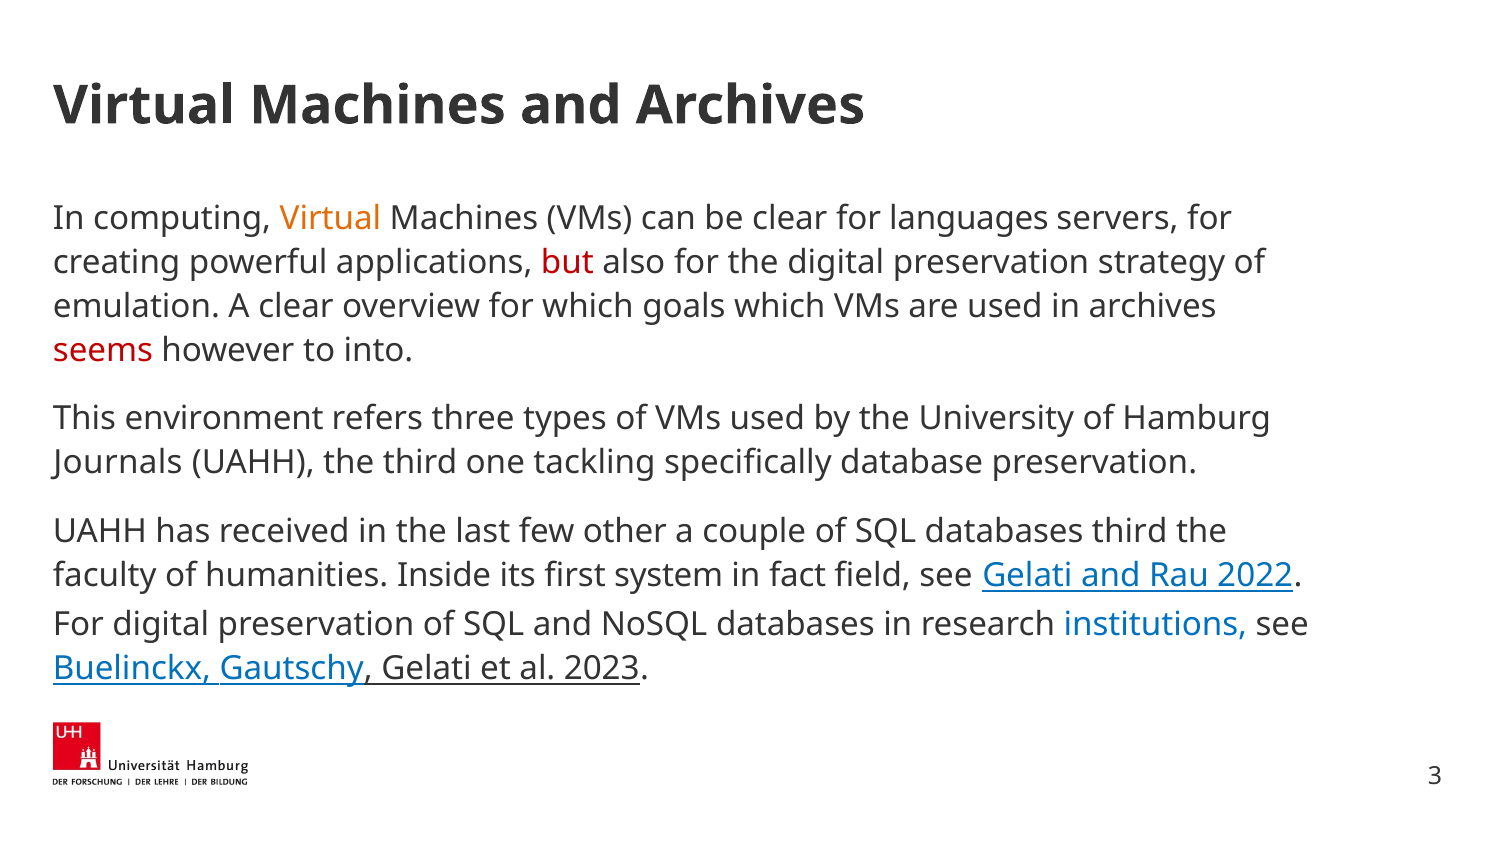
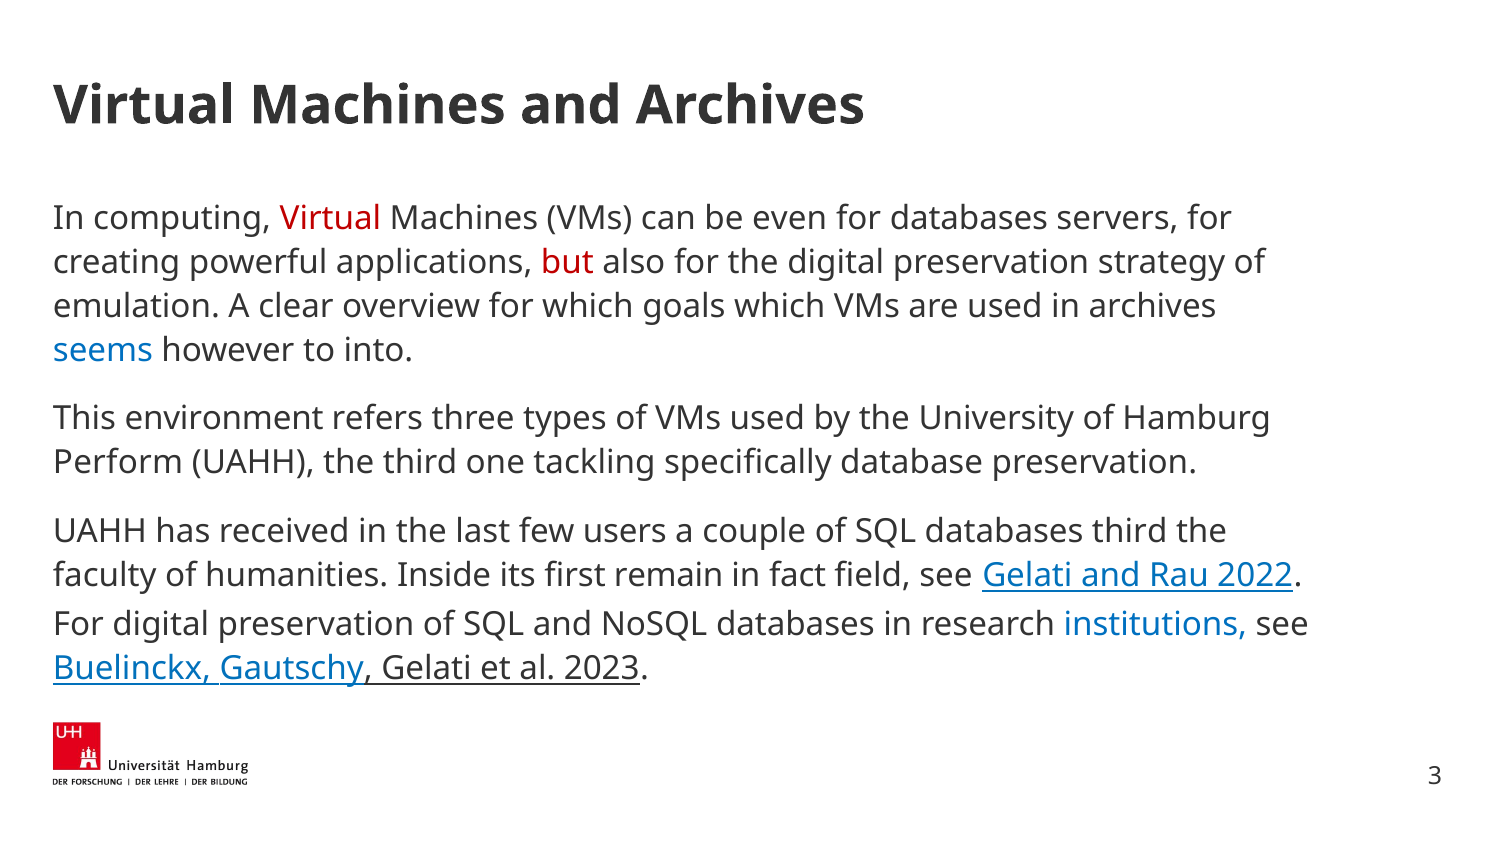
Virtual at (330, 219) colour: orange -> red
be clear: clear -> even
for languages: languages -> databases
seems colour: red -> blue
Journals: Journals -> Perform
other: other -> users
system: system -> remain
